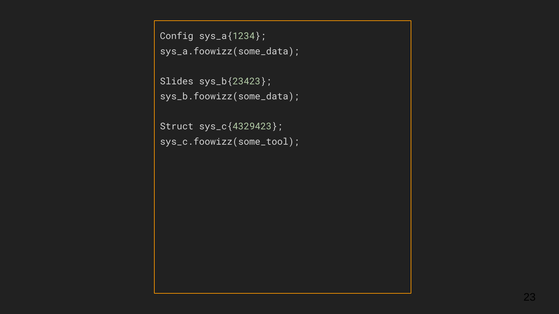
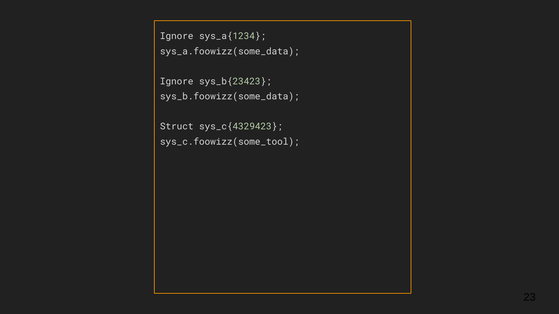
Config at (177, 36): Config -> Ignore
Slides at (177, 82): Slides -> Ignore
